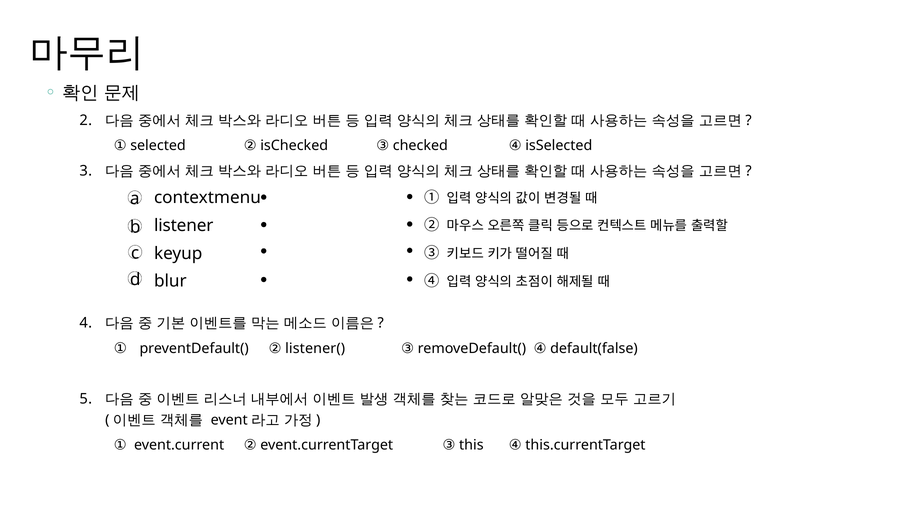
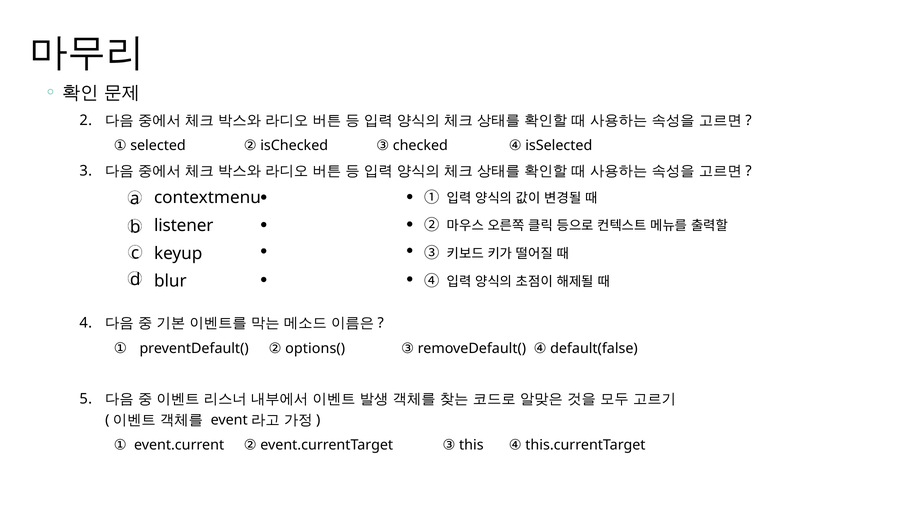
listener(: listener( -> options(
